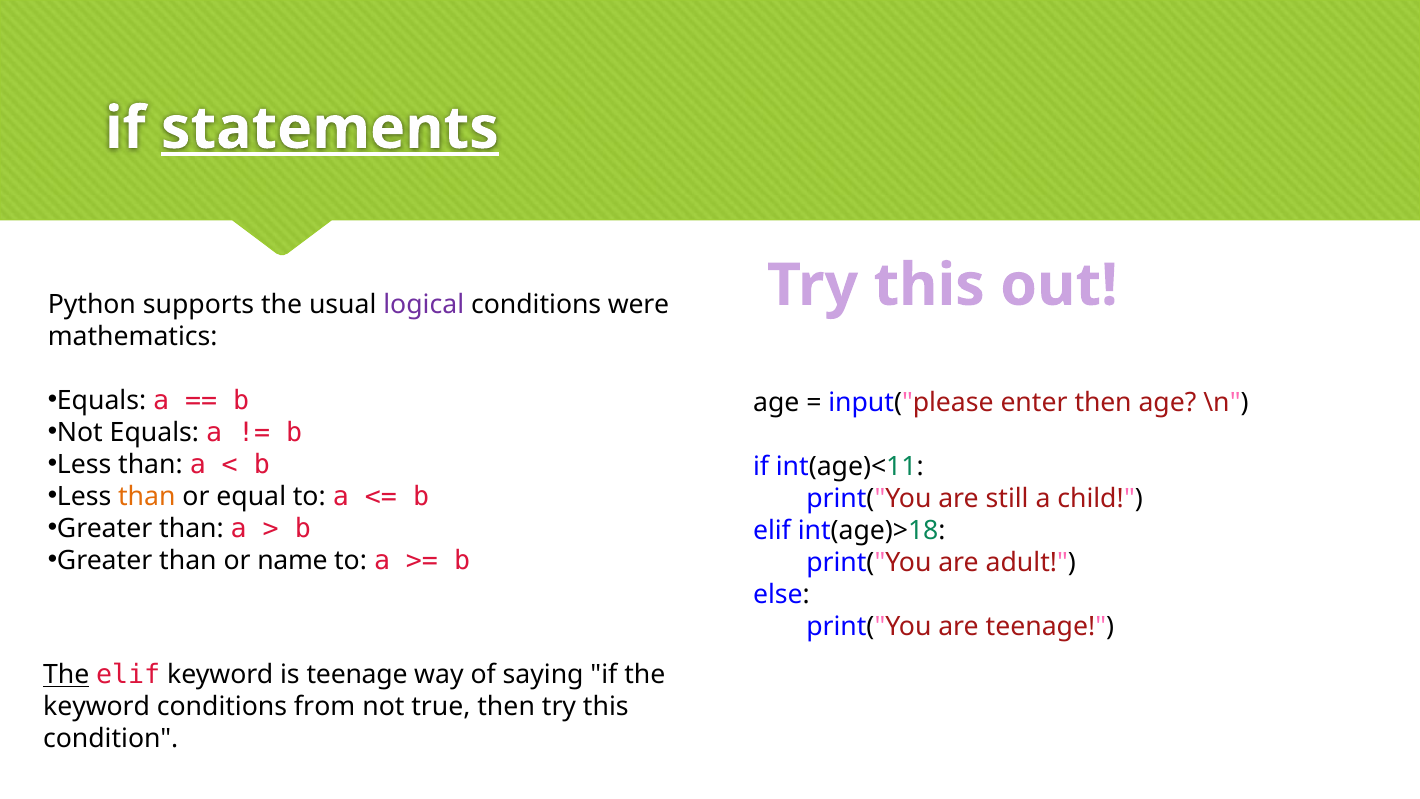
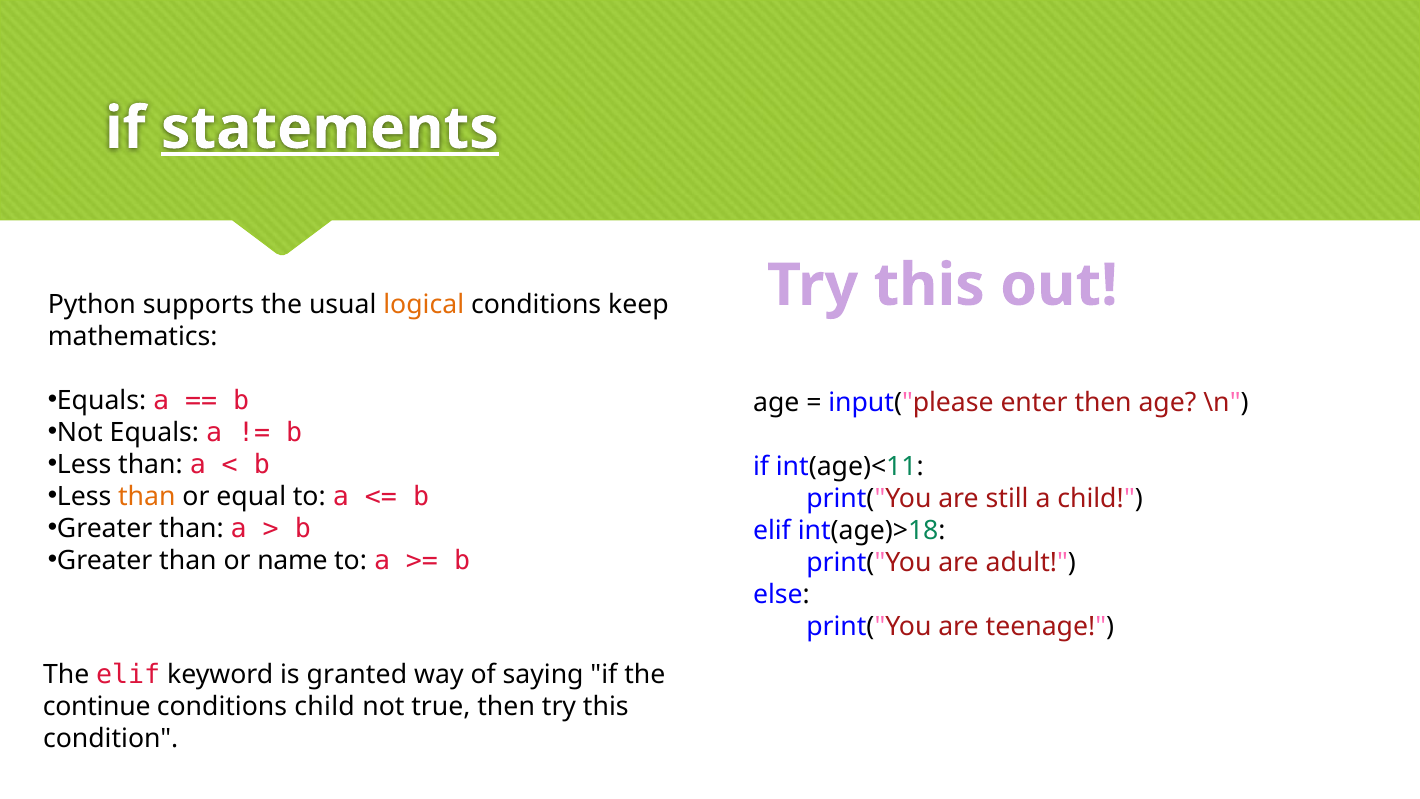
logical colour: purple -> orange
were: were -> keep
The at (66, 675) underline: present -> none
is teenage: teenage -> granted
keyword at (97, 707): keyword -> continue
conditions from: from -> child
